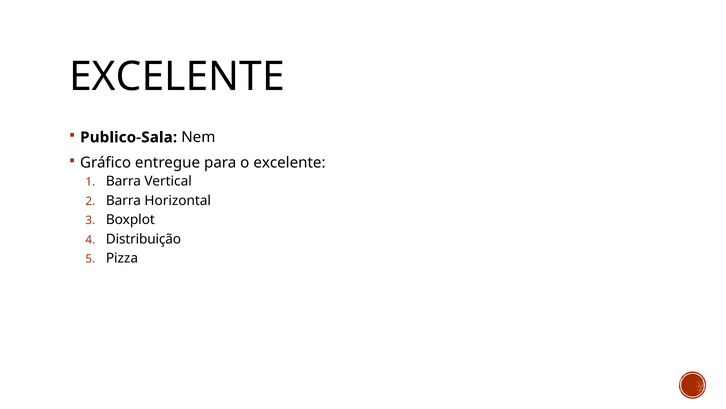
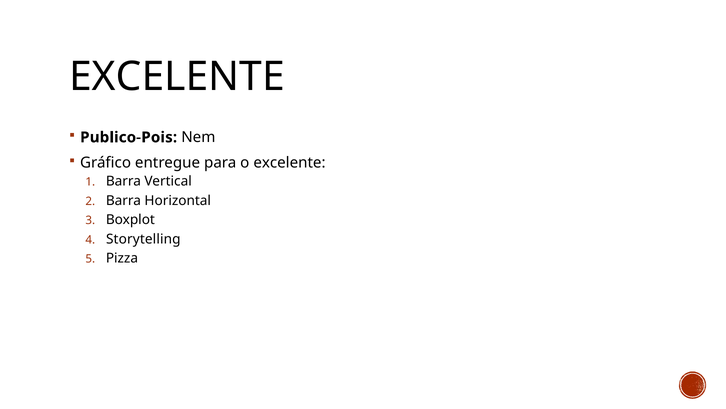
Publico-Sala: Publico-Sala -> Publico-Pois
Distribuição: Distribuição -> Storytelling
